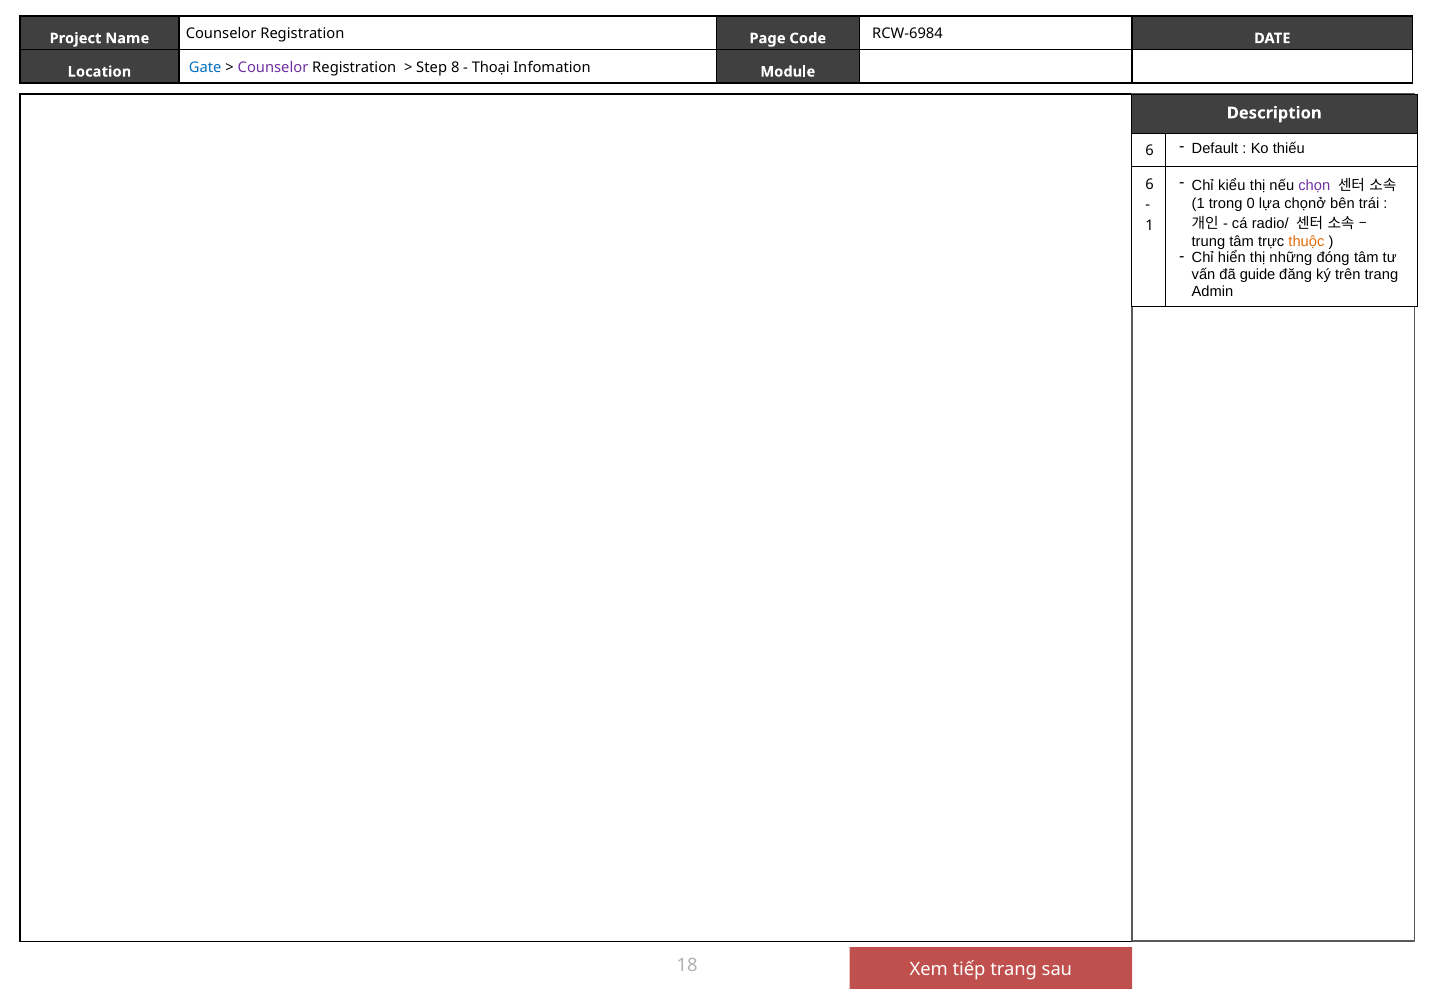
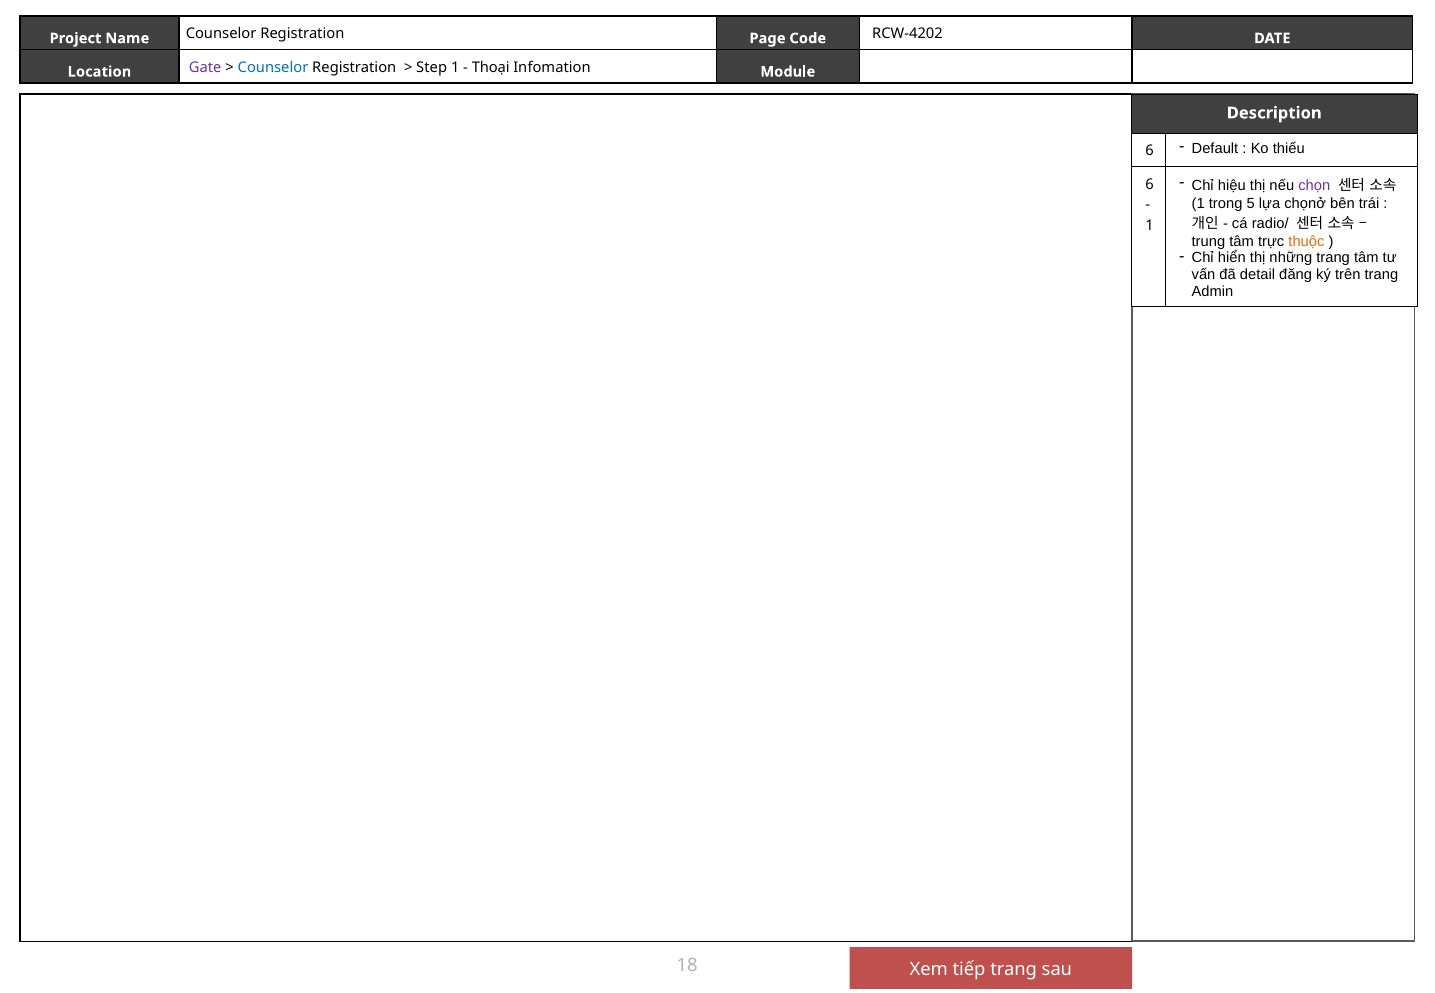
RCW-6984: RCW-6984 -> RCW-4202
Gate colour: blue -> purple
Counselor at (273, 67) colour: purple -> blue
Step 8: 8 -> 1
kiểu: kiểu -> hiệu
0: 0 -> 5
những đóng: đóng -> trang
guide: guide -> detail
